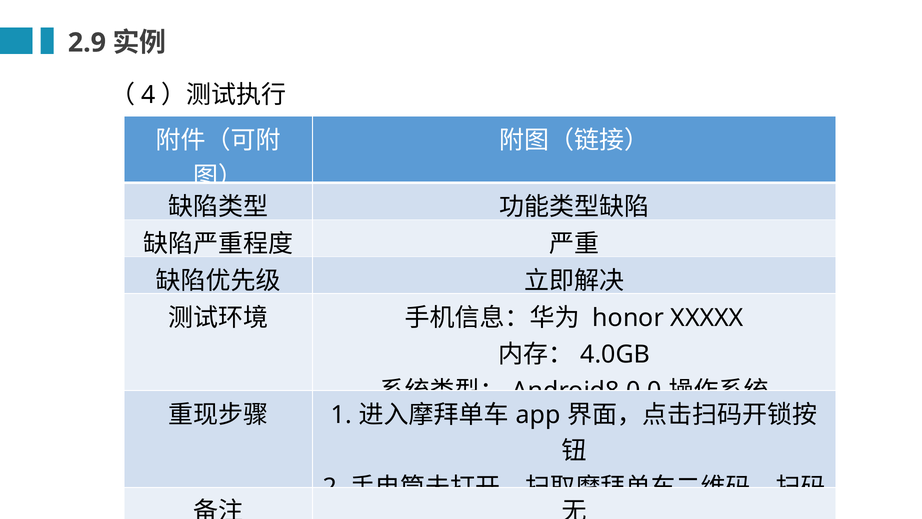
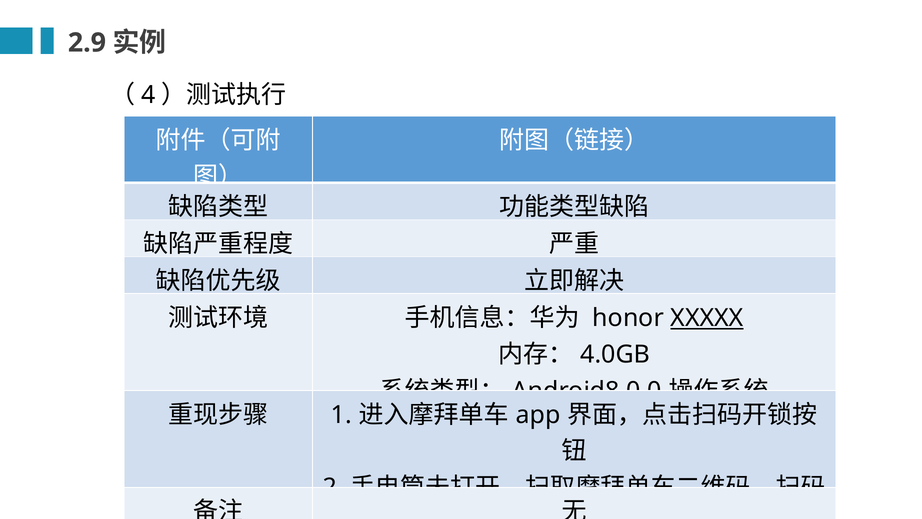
XXXXX underline: none -> present
